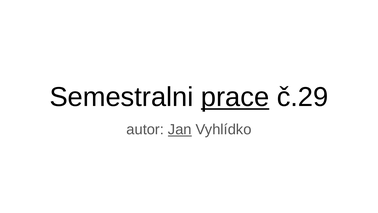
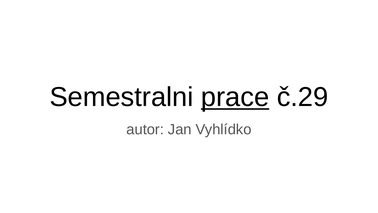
Jan underline: present -> none
